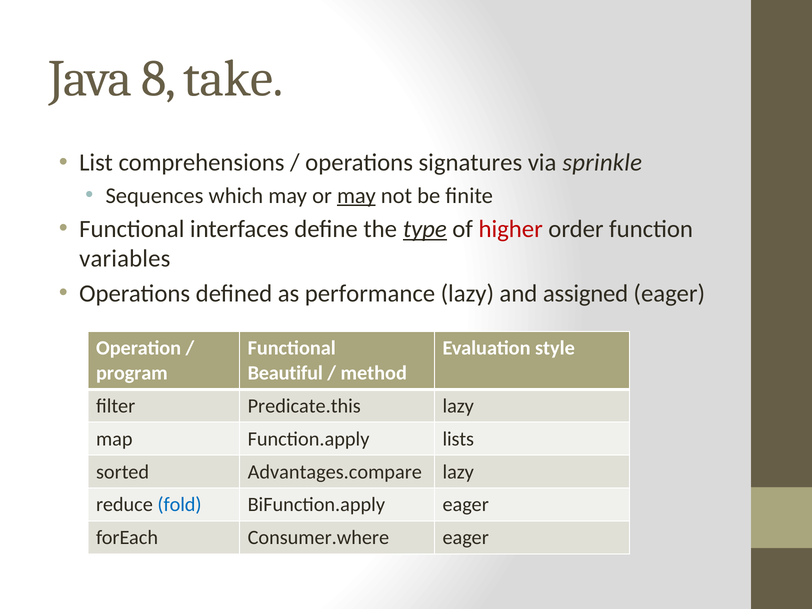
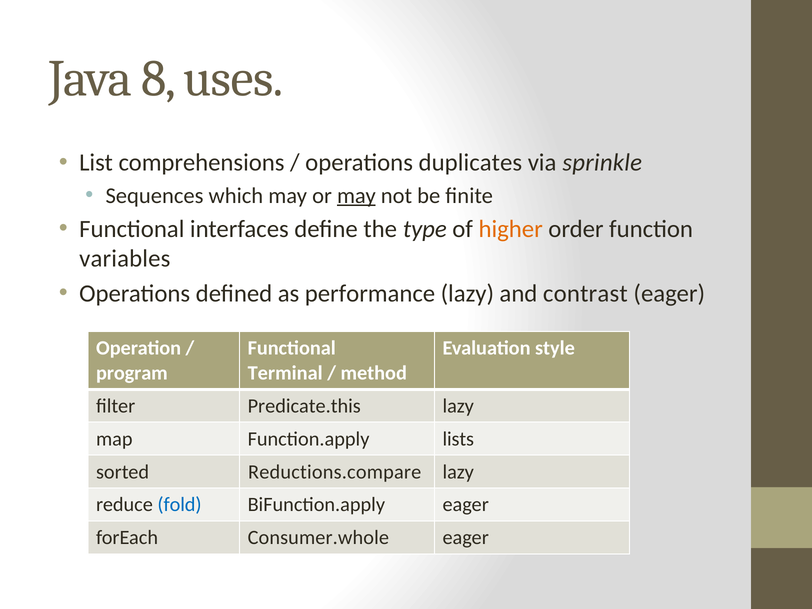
take: take -> uses
signatures: signatures -> duplicates
type underline: present -> none
higher colour: red -> orange
assigned: assigned -> contrast
Beautiful: Beautiful -> Terminal
Advantages.compare: Advantages.compare -> Reductions.compare
Consumer.where: Consumer.where -> Consumer.whole
